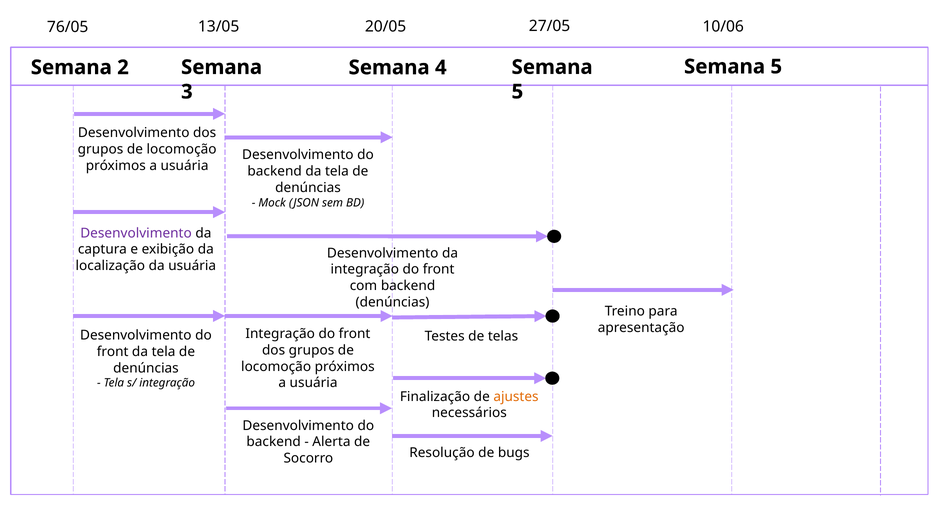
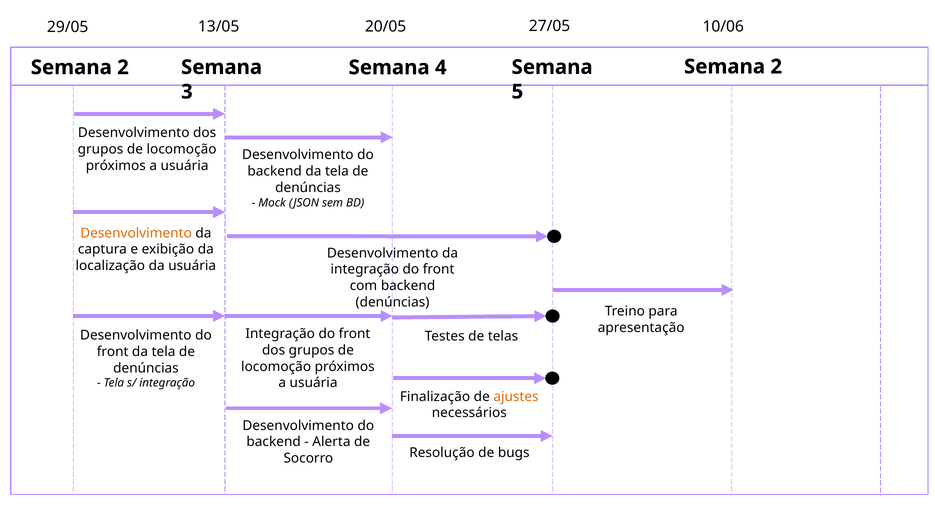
76/05: 76/05 -> 29/05
5 at (776, 67): 5 -> 2
Desenvolvimento at (136, 233) colour: purple -> orange
